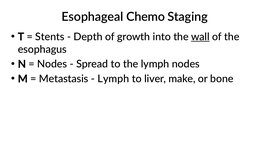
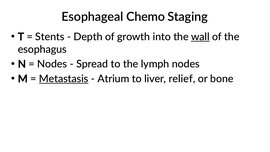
Metastasis underline: none -> present
Lymph at (113, 79): Lymph -> Atrium
make: make -> relief
